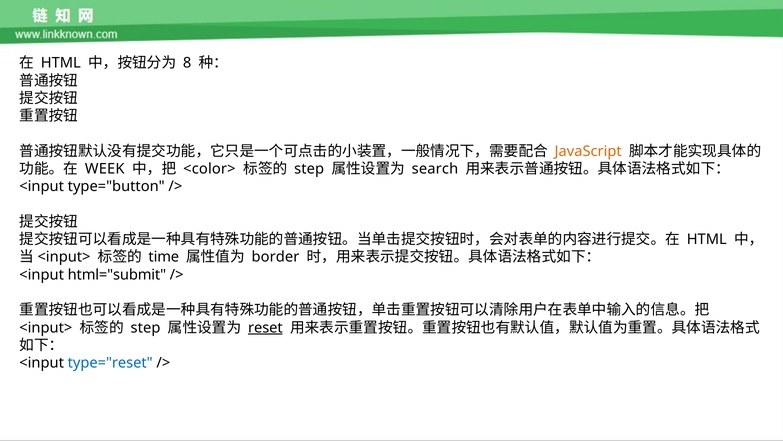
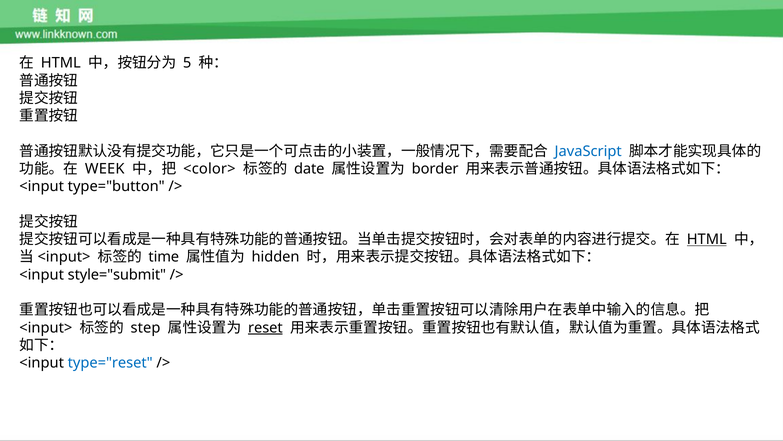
8: 8 -> 5
JavaScript colour: orange -> blue
step at (309, 169): step -> date
search: search -> border
HTML at (707, 239) underline: none -> present
border: border -> hidden
html="submit: html="submit -> style="submit
